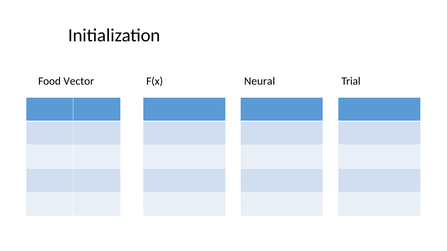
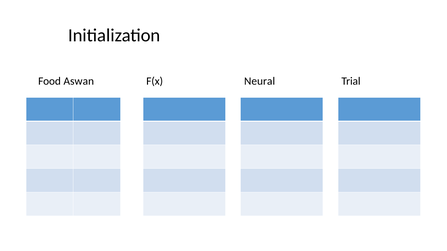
Vector: Vector -> Aswan
